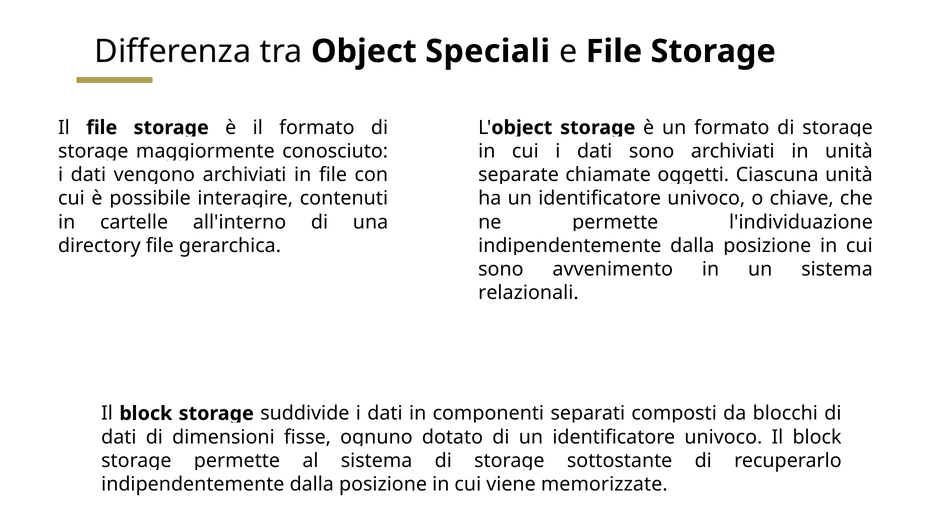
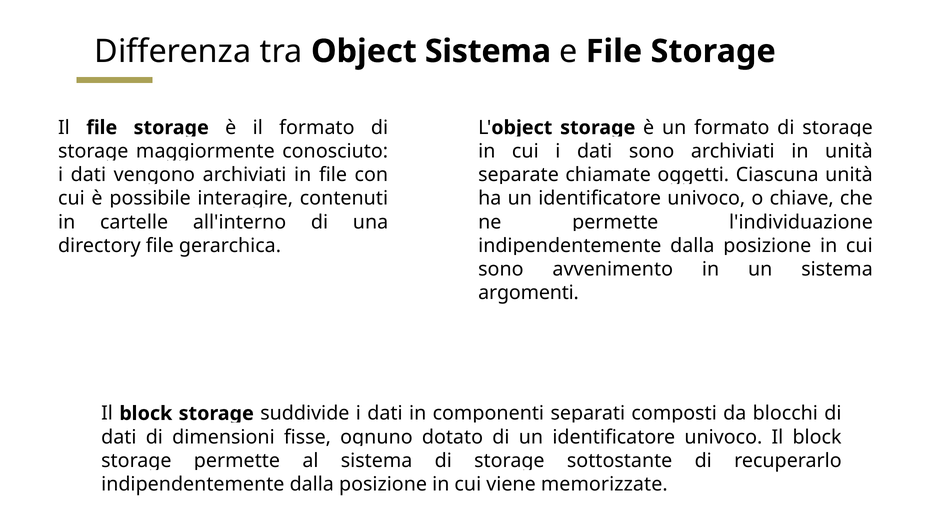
Object Speciali: Speciali -> Sistema
relazionali: relazionali -> argomenti
